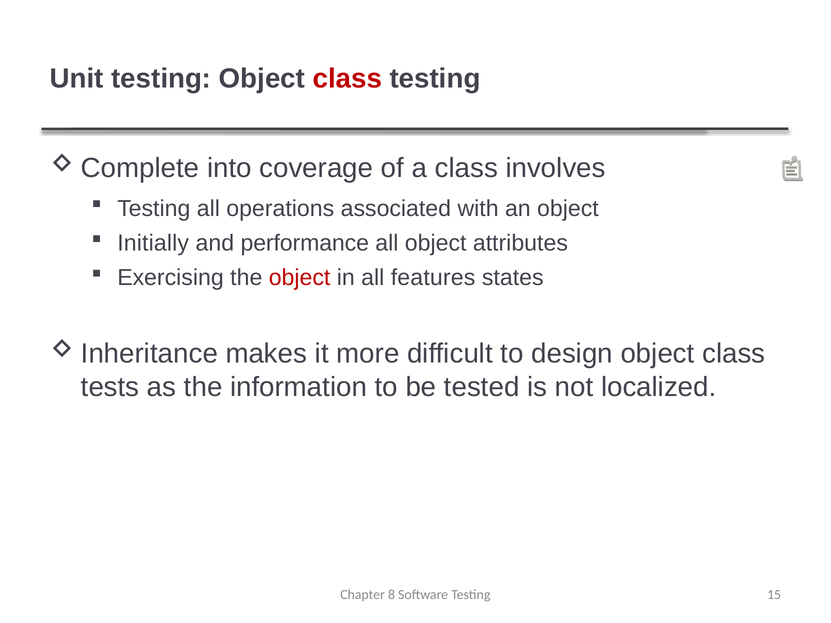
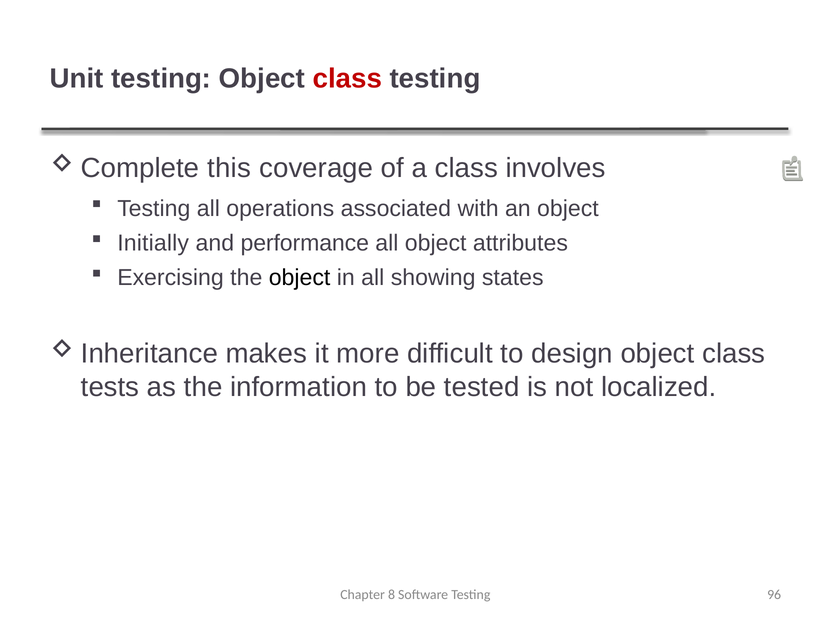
into: into -> this
object at (300, 278) colour: red -> black
features: features -> showing
15: 15 -> 96
